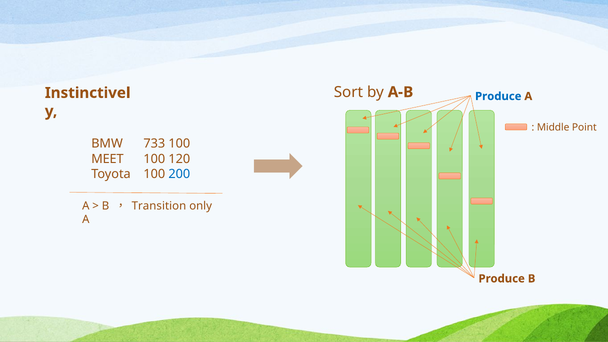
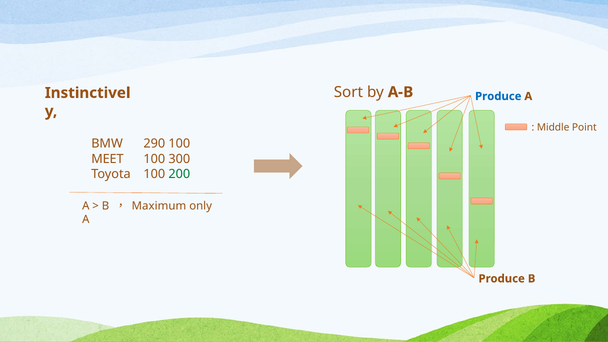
733: 733 -> 290
120: 120 -> 300
200 colour: blue -> green
Transition: Transition -> Maximum
